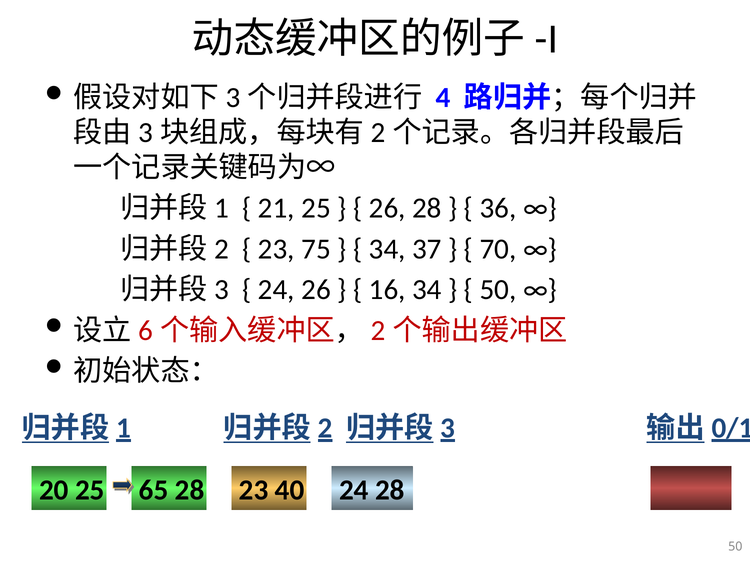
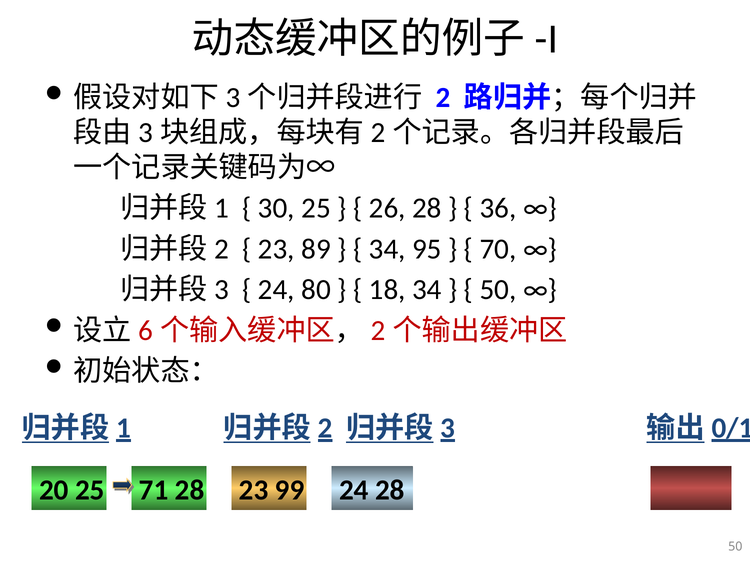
4: 4 -> 2
21: 21 -> 30
75: 75 -> 89
37: 37 -> 95
24 26: 26 -> 80
16: 16 -> 18
65: 65 -> 71
40: 40 -> 99
